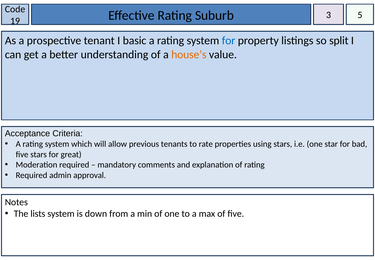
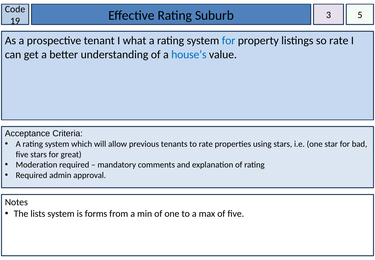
basic: basic -> what
so split: split -> rate
house’s colour: orange -> blue
down: down -> forms
